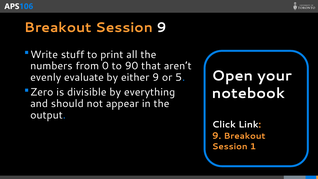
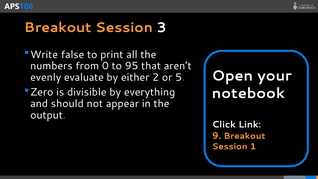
Session 9: 9 -> 3
stuff: stuff -> false
90: 90 -> 95
either 9: 9 -> 2
